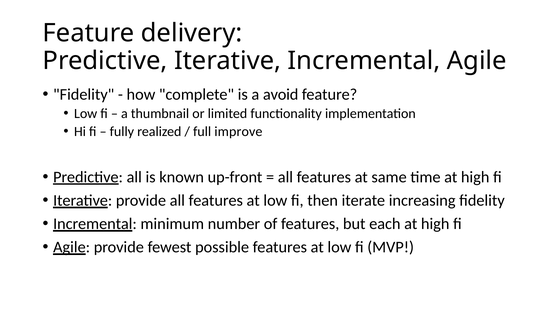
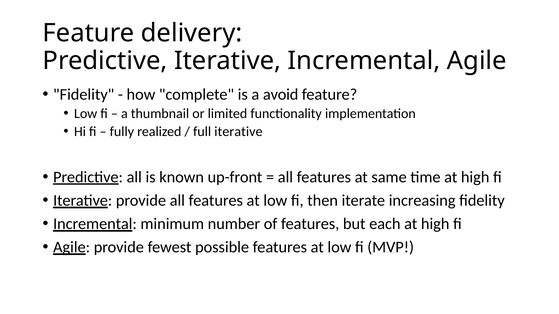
full improve: improve -> iterative
